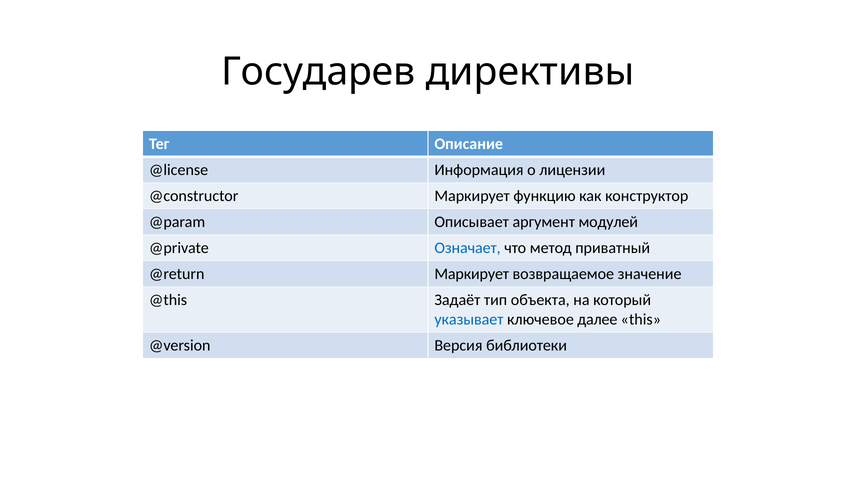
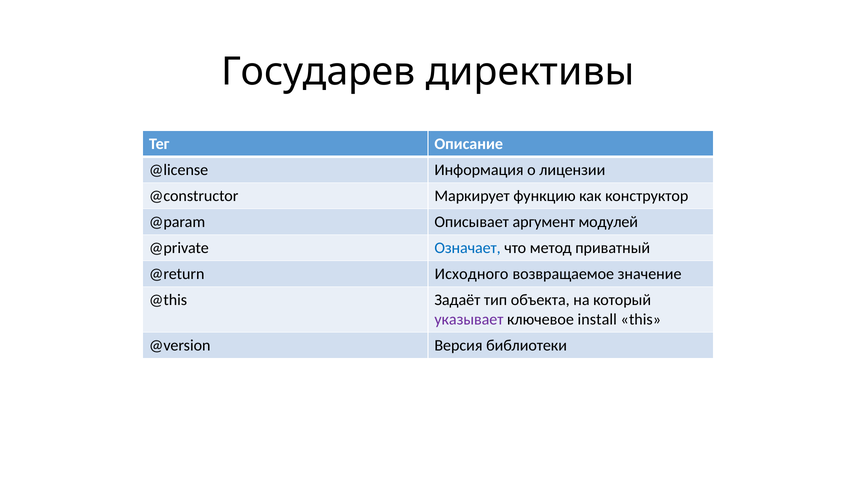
@return Маркирует: Маркирует -> Исходного
указывает colour: blue -> purple
далее: далее -> install
